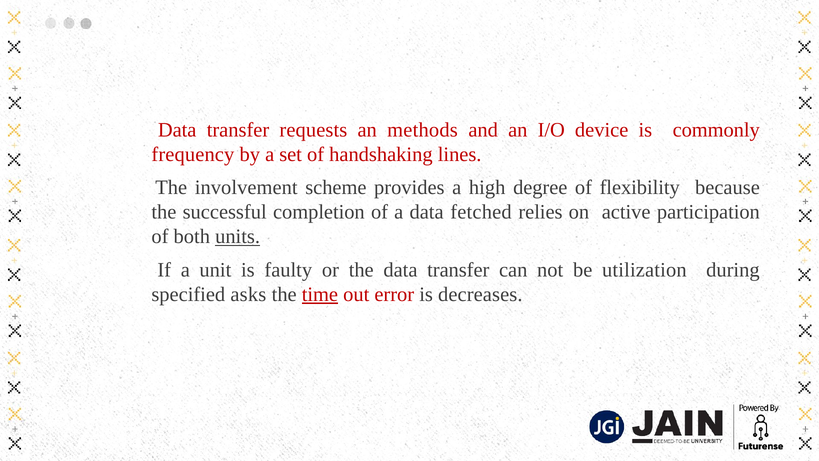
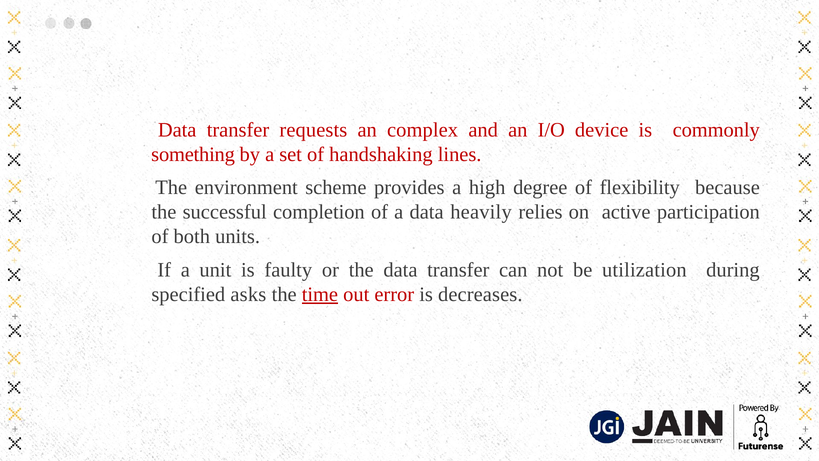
methods: methods -> complex
frequency: frequency -> something
involvement: involvement -> environment
fetched: fetched -> heavily
units underline: present -> none
